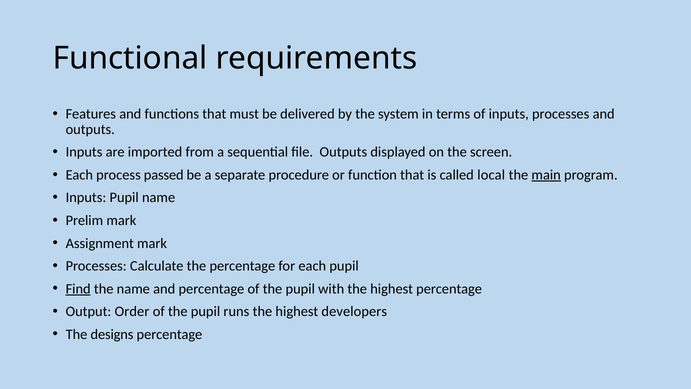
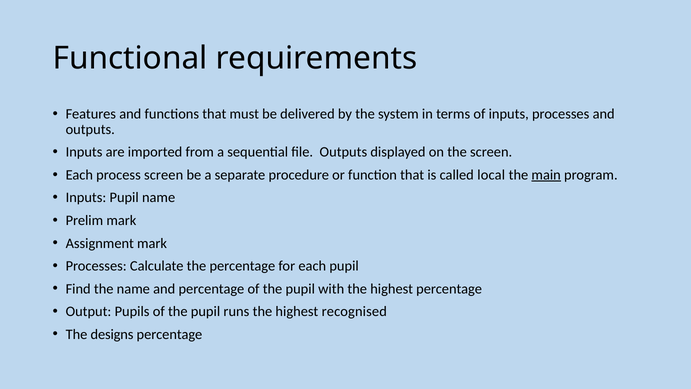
process passed: passed -> screen
Find underline: present -> none
Order: Order -> Pupils
developers: developers -> recognised
